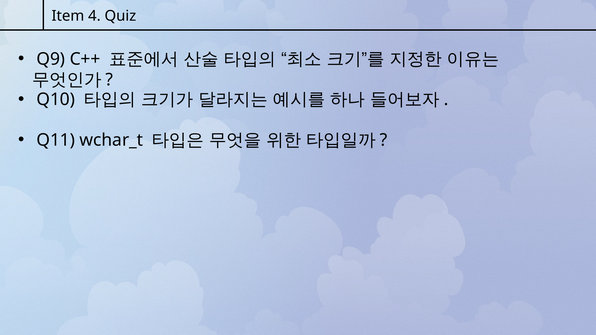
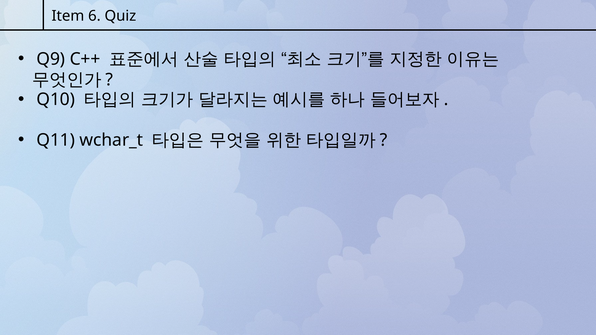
4: 4 -> 6
